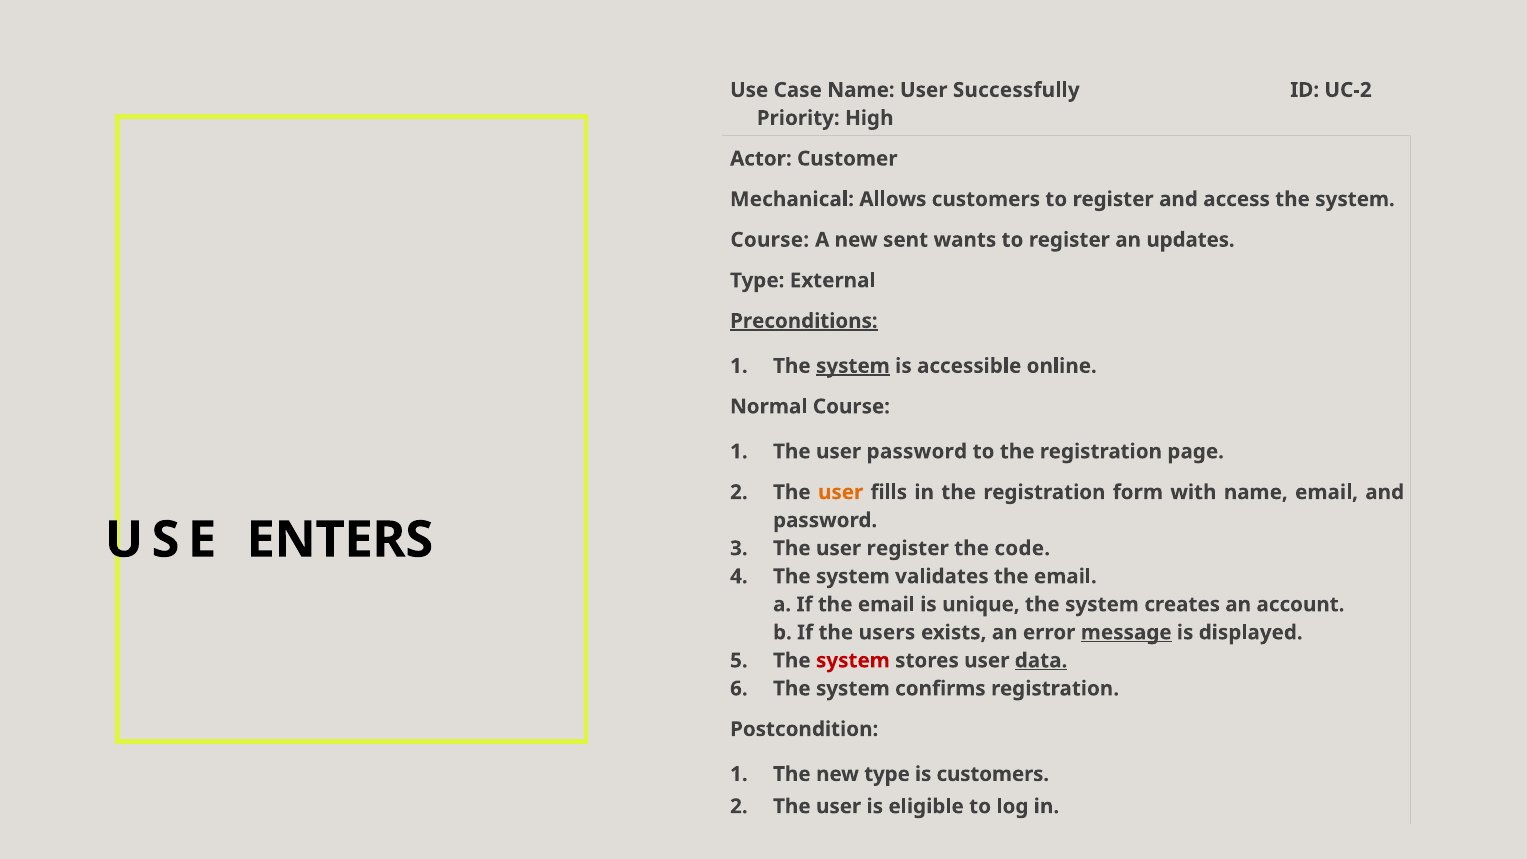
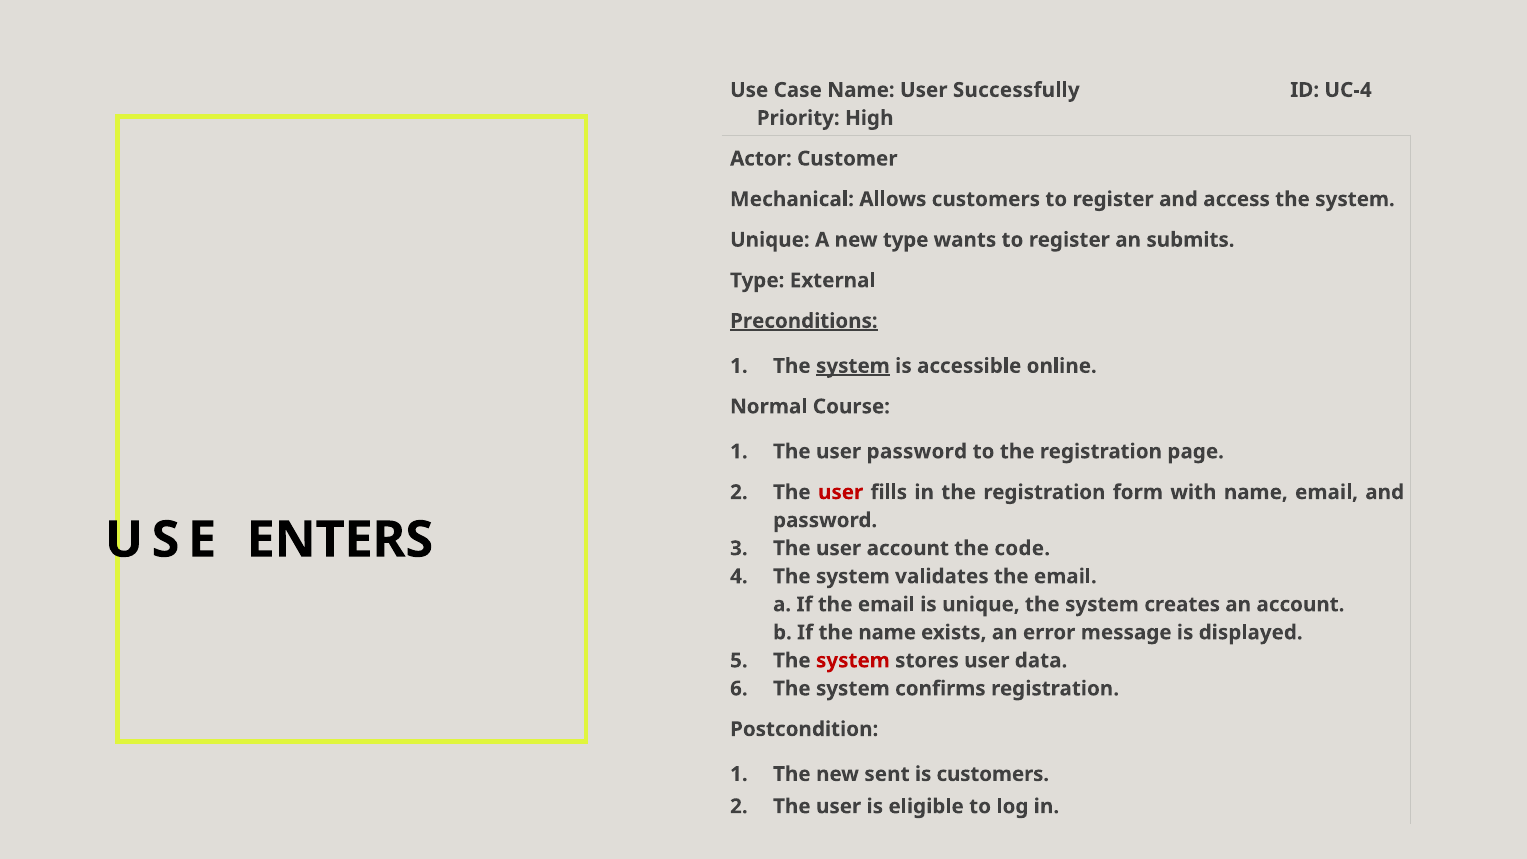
UC-2: UC-2 -> UC-4
Course at (770, 240): Course -> Unique
new sent: sent -> type
updates: updates -> submits
user at (841, 492) colour: orange -> red
user register: register -> account
the users: users -> name
message underline: present -> none
data underline: present -> none
new type: type -> sent
